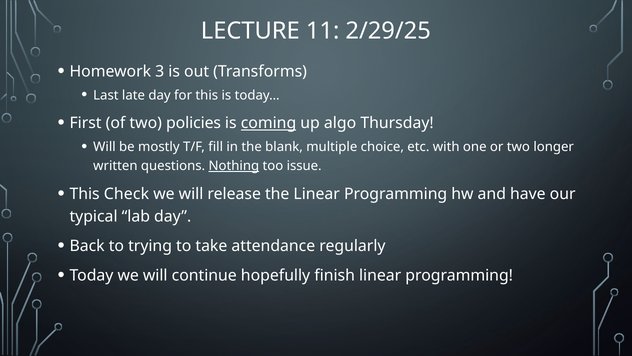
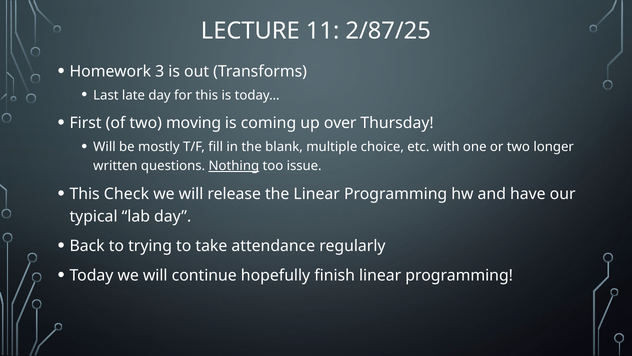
2/29/25: 2/29/25 -> 2/87/25
policies: policies -> moving
coming underline: present -> none
algo: algo -> over
